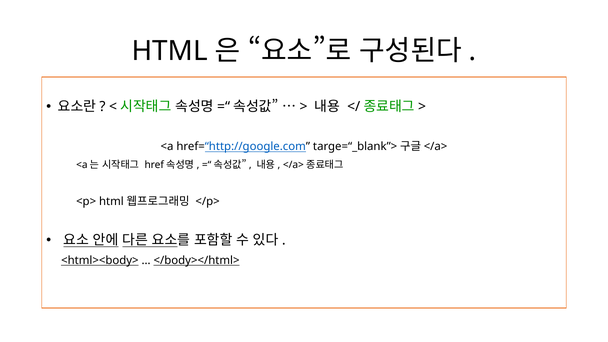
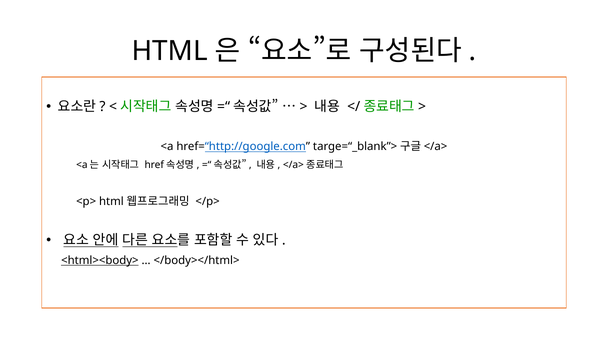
</body></html> underline: present -> none
